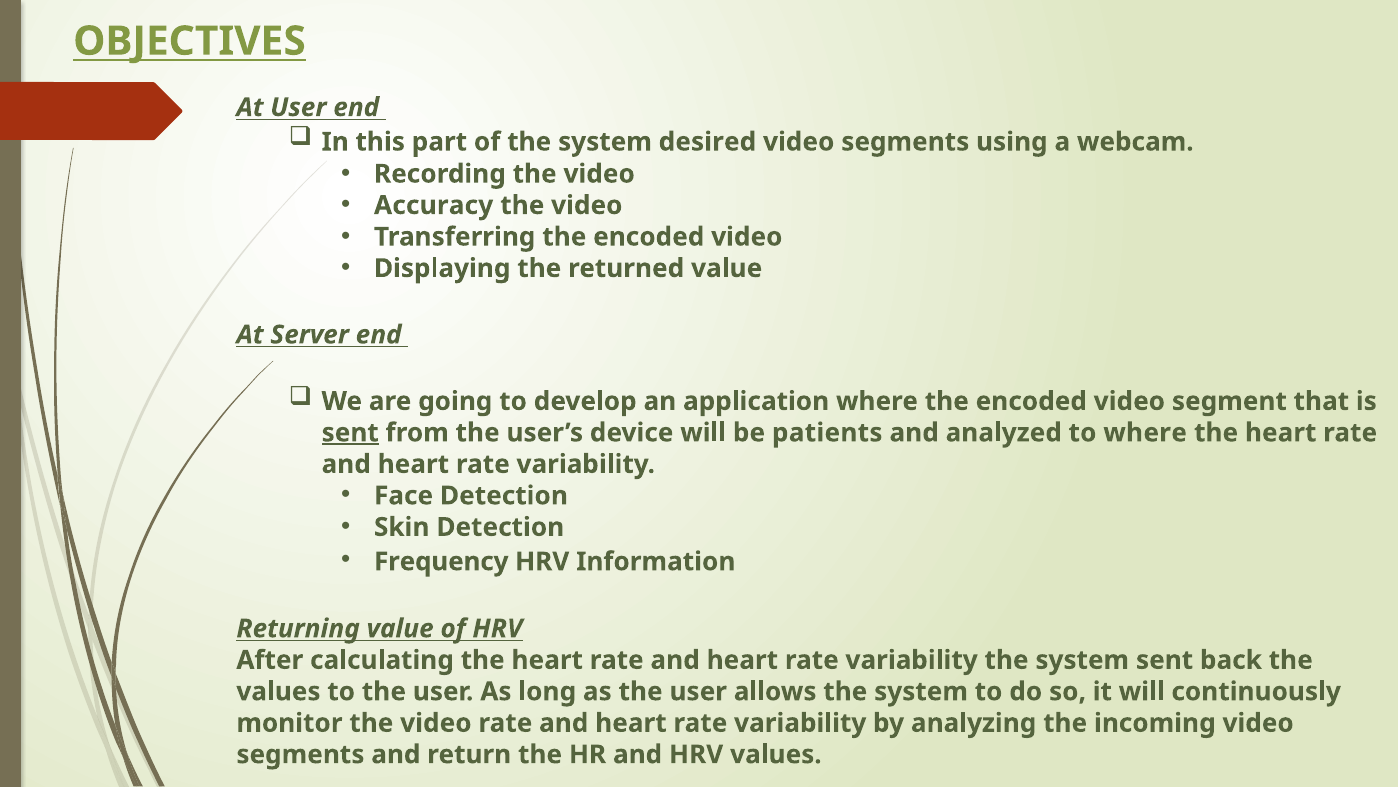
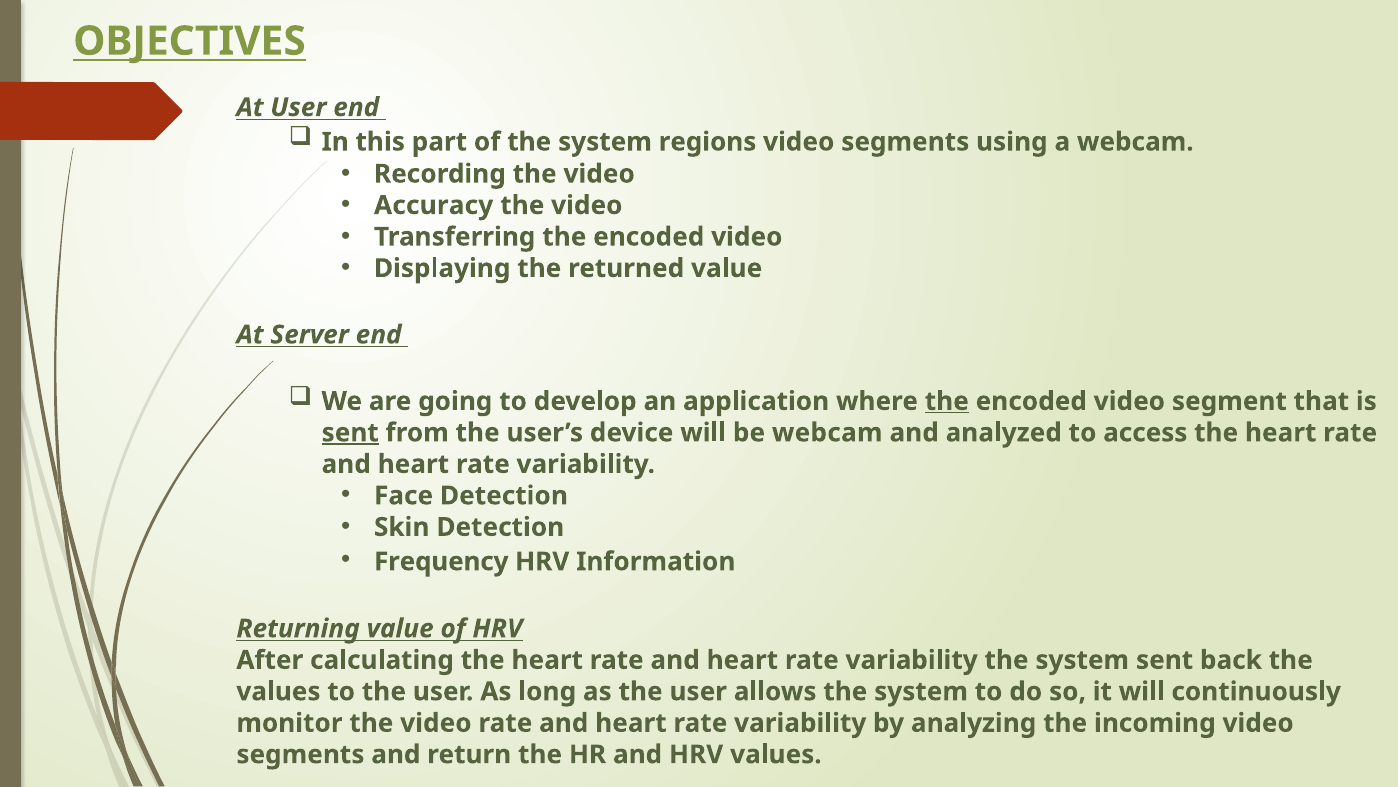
desired: desired -> regions
the at (947, 401) underline: none -> present
be patients: patients -> webcam
to where: where -> access
